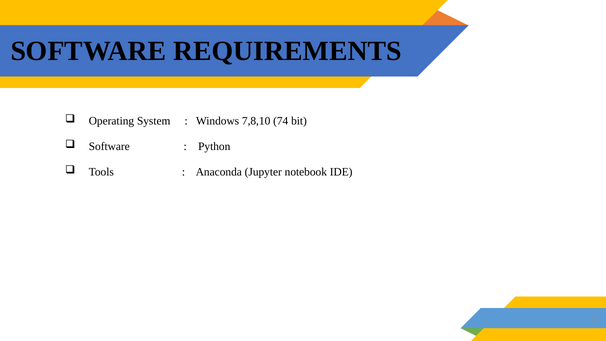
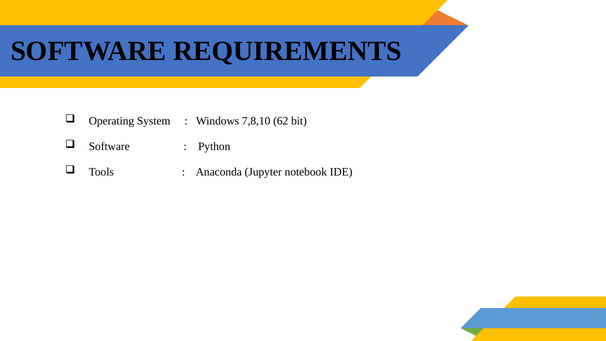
74: 74 -> 62
